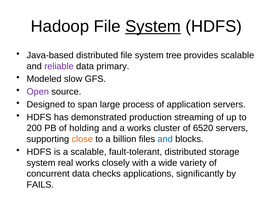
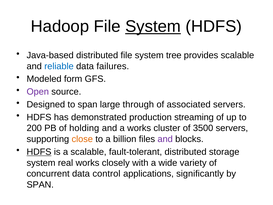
reliable colour: purple -> blue
primary: primary -> failures
slow: slow -> form
process: process -> through
application: application -> associated
6520: 6520 -> 3500
and at (165, 139) colour: blue -> purple
HDFS at (39, 152) underline: none -> present
checks: checks -> control
FAILS at (40, 184): FAILS -> SPAN
